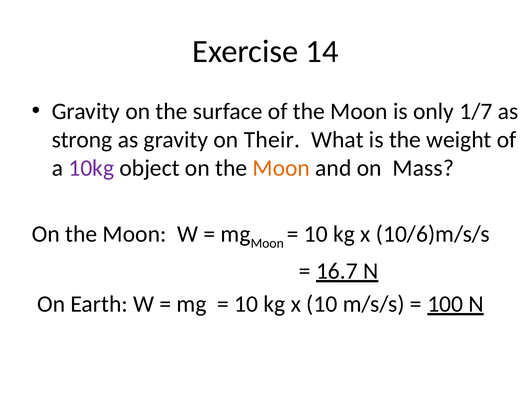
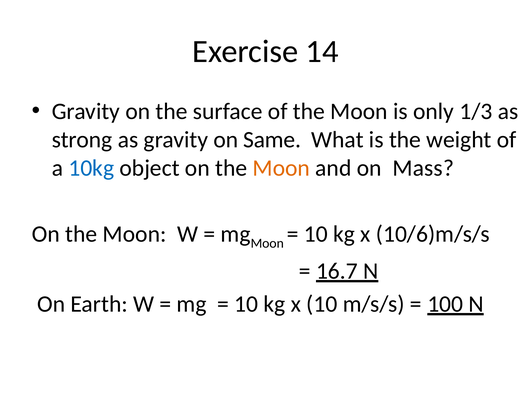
1/7: 1/7 -> 1/3
Their: Their -> Same
10kg colour: purple -> blue
